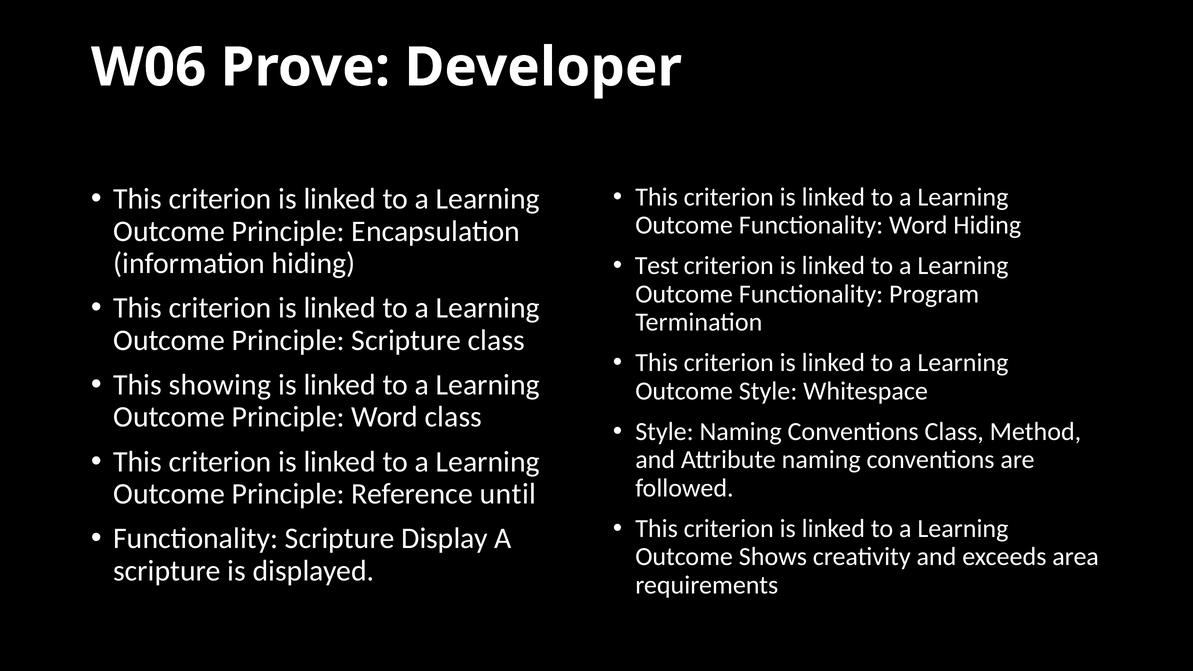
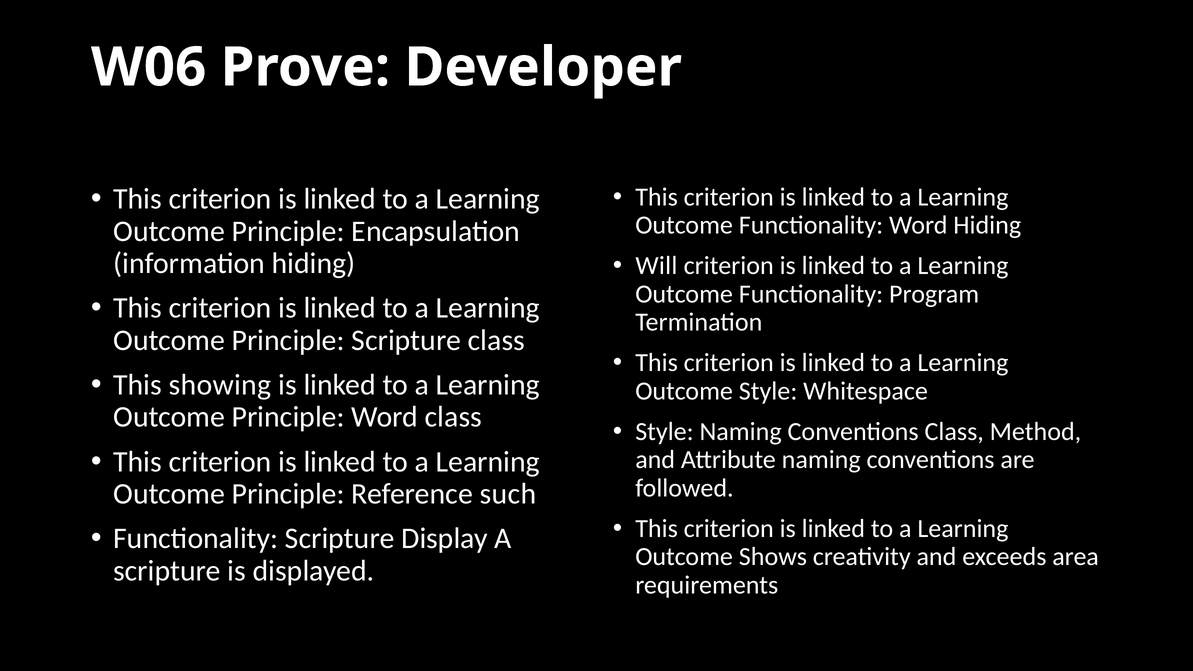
Test: Test -> Will
until: until -> such
